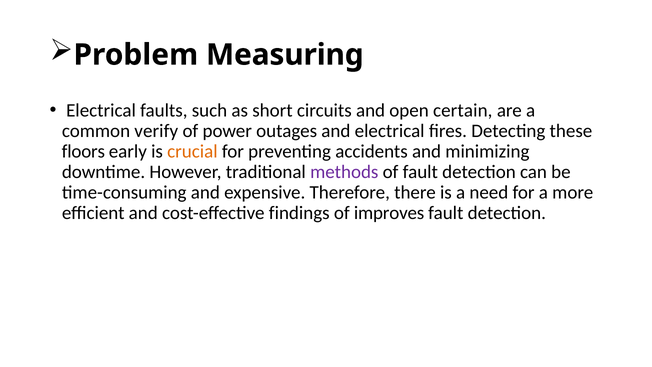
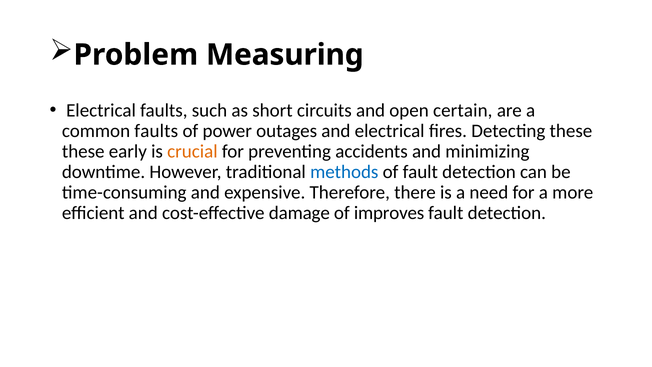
common verify: verify -> faults
floors at (83, 151): floors -> these
methods colour: purple -> blue
findings: findings -> damage
